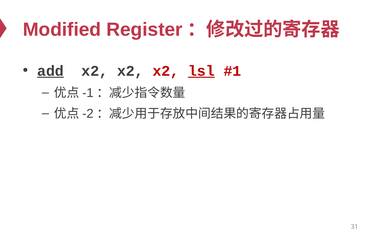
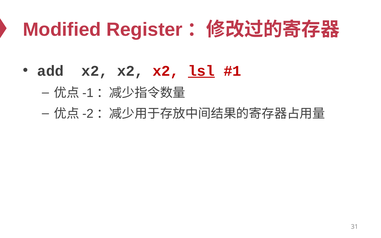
add underline: present -> none
